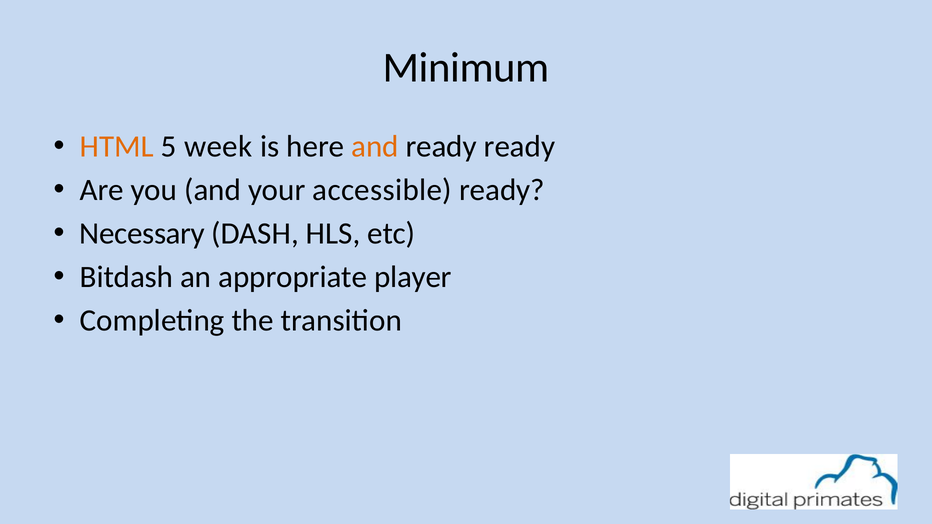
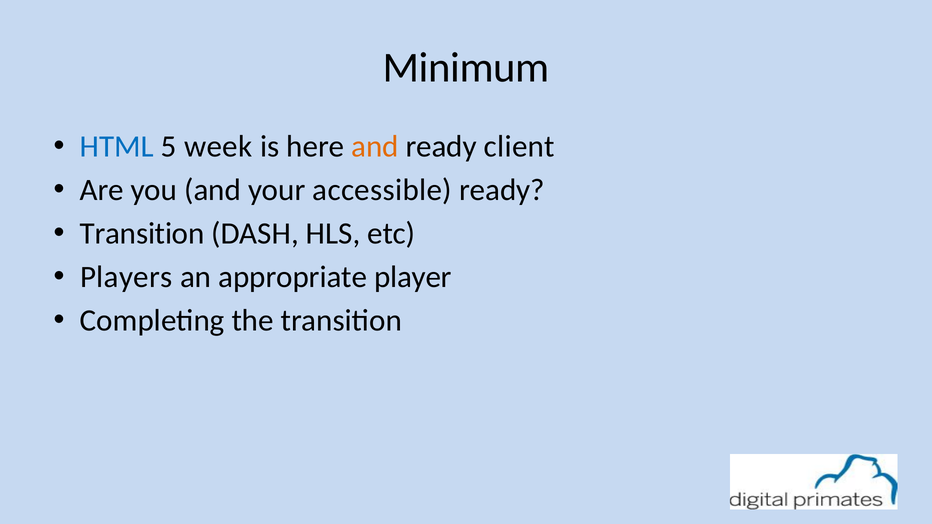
HTML colour: orange -> blue
ready ready: ready -> client
Necessary at (142, 234): Necessary -> Transition
Bitdash: Bitdash -> Players
